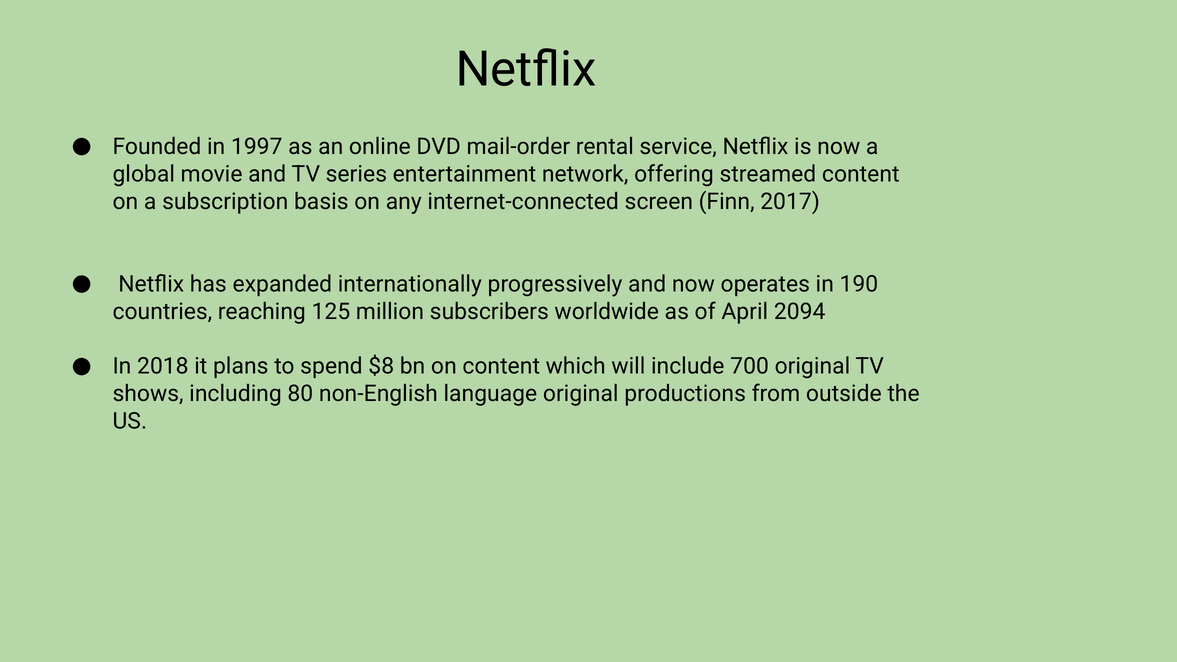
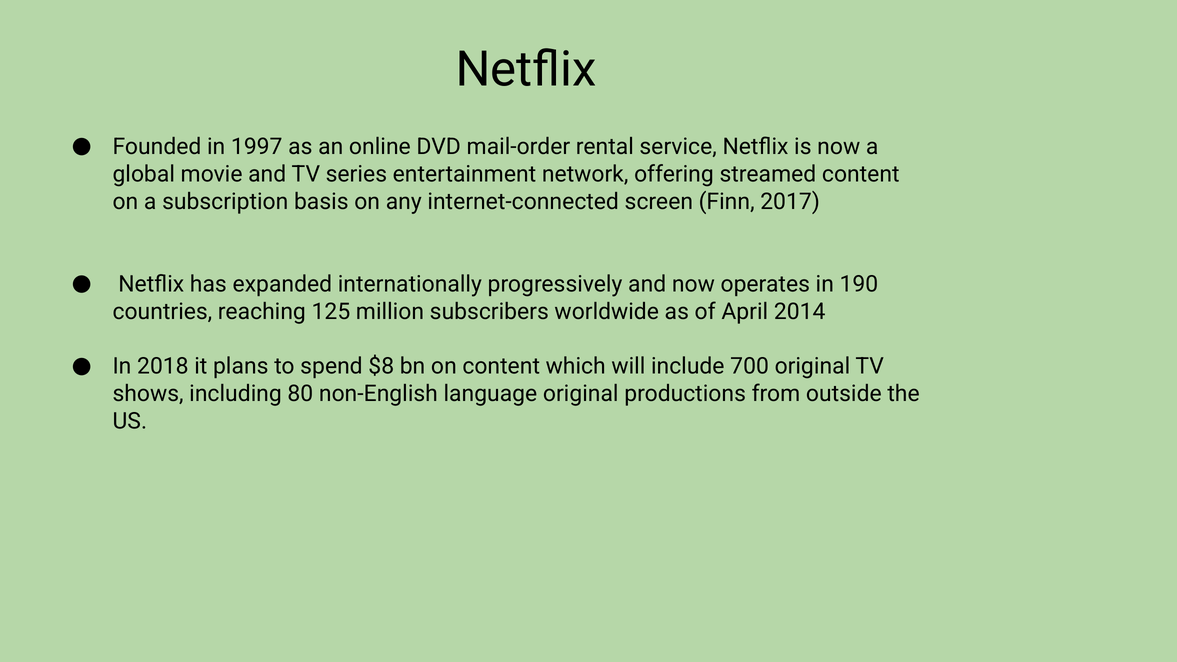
2094: 2094 -> 2014
